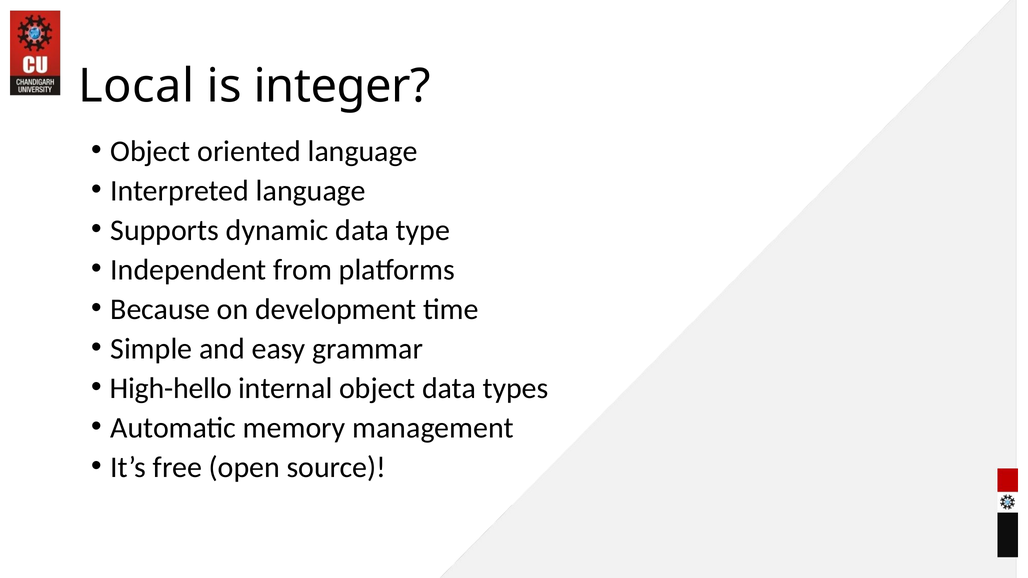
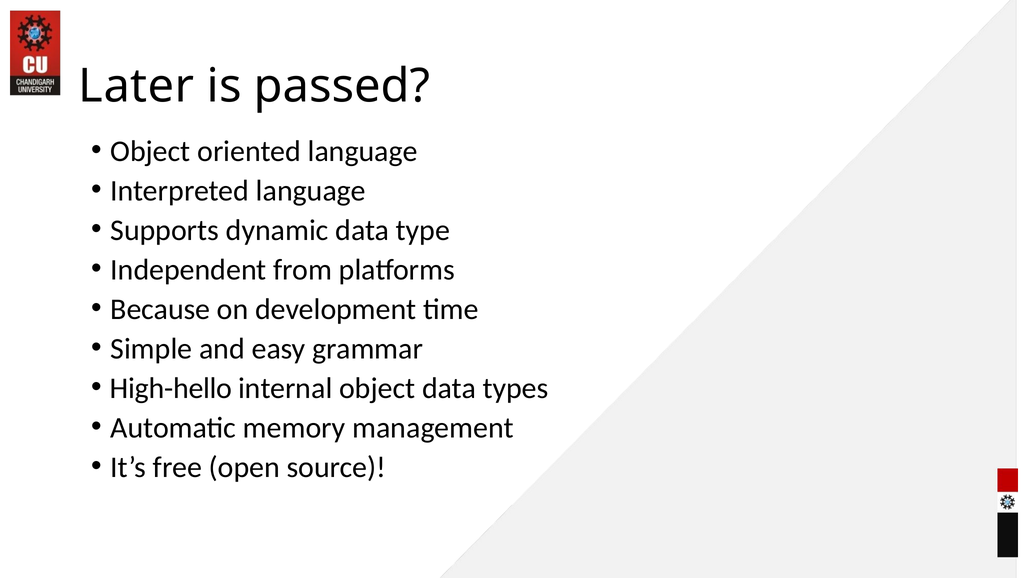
Local: Local -> Later
integer: integer -> passed
